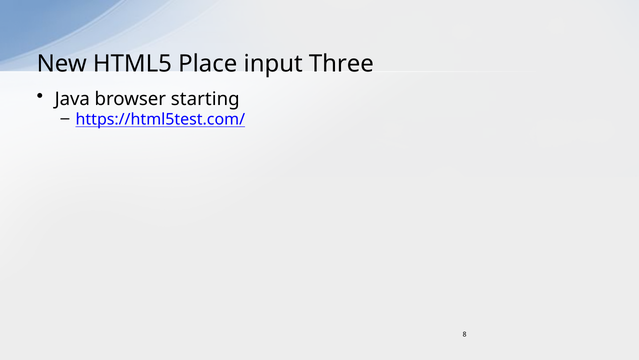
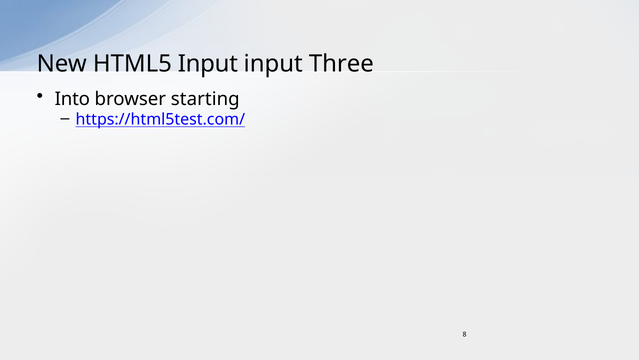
HTML5 Place: Place -> Input
Java: Java -> Into
